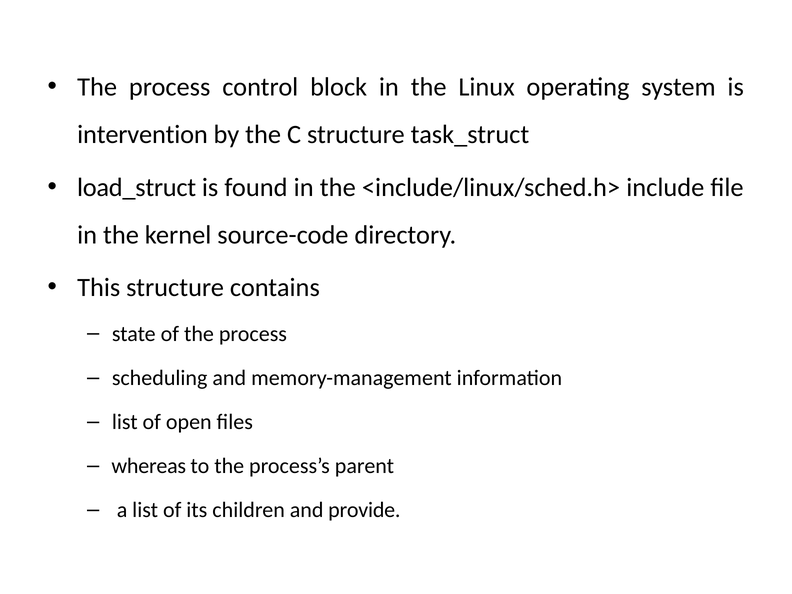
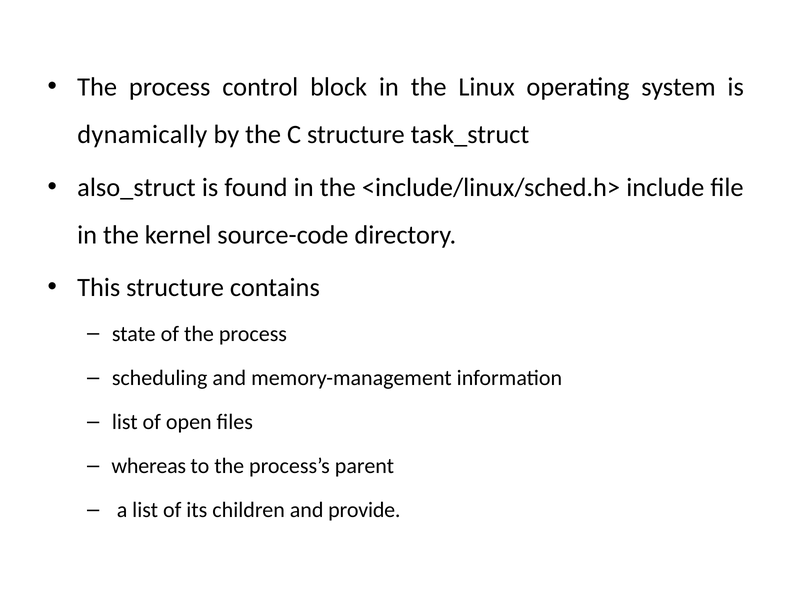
intervention: intervention -> dynamically
load_struct: load_struct -> also_struct
